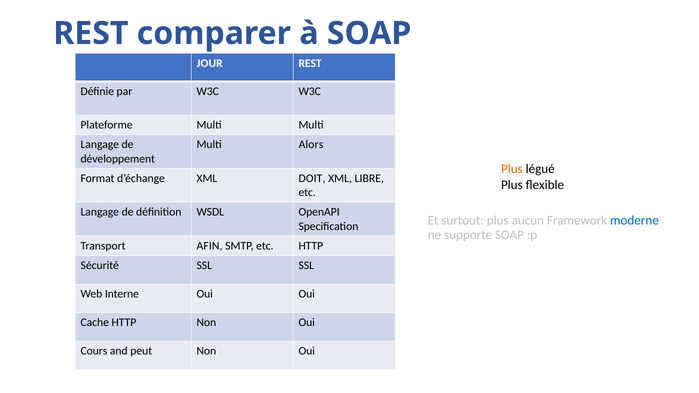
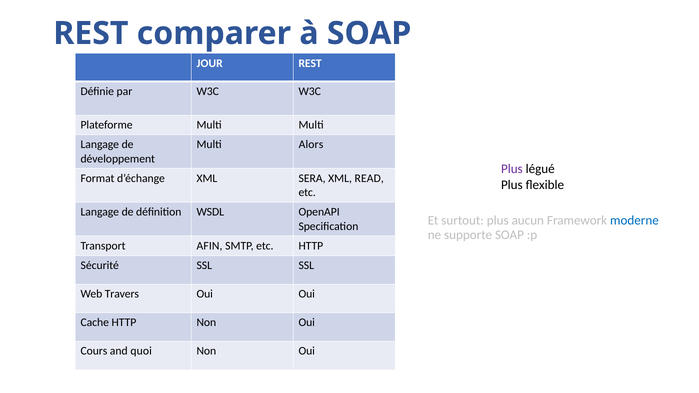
Plus at (512, 169) colour: orange -> purple
DOIT: DOIT -> SERA
LIBRE: LIBRE -> READ
Interne: Interne -> Travers
peut: peut -> quoi
